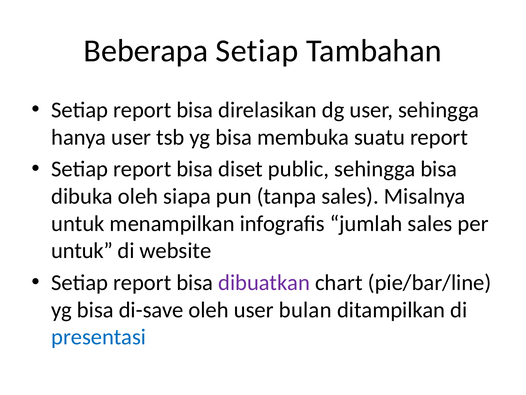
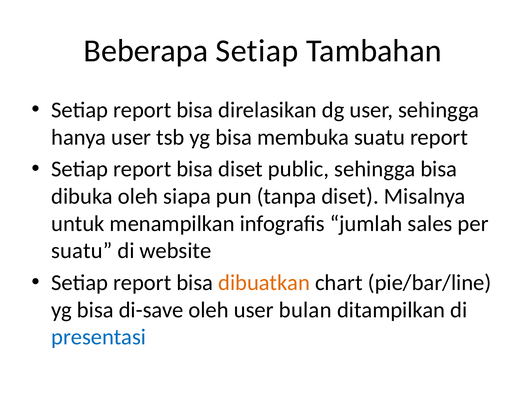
tanpa sales: sales -> diset
untuk at (82, 250): untuk -> suatu
dibuatkan colour: purple -> orange
